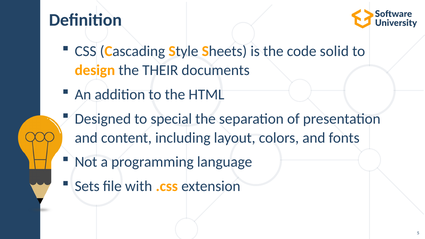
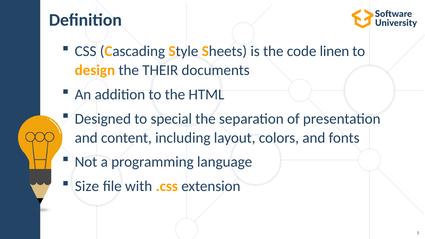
solid: solid -> linen
Sets: Sets -> Size
